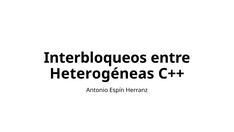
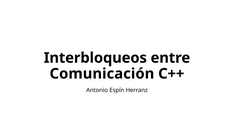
Heterogéneas: Heterogéneas -> Comunicación
